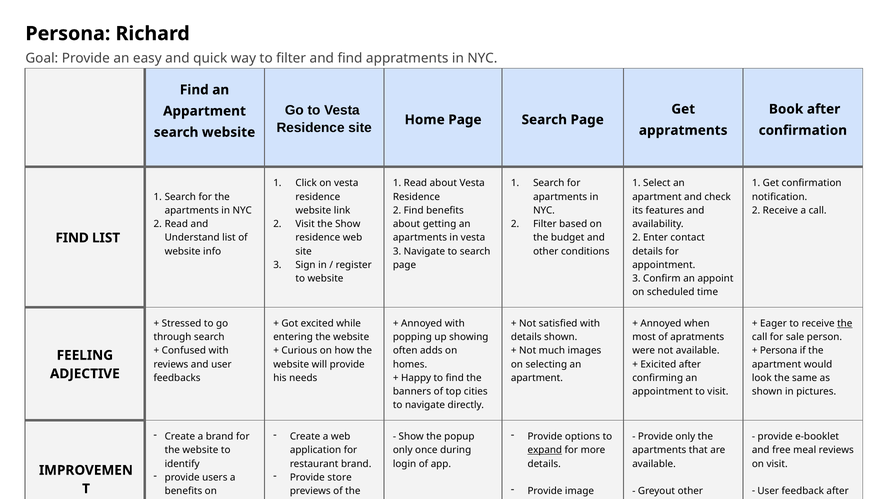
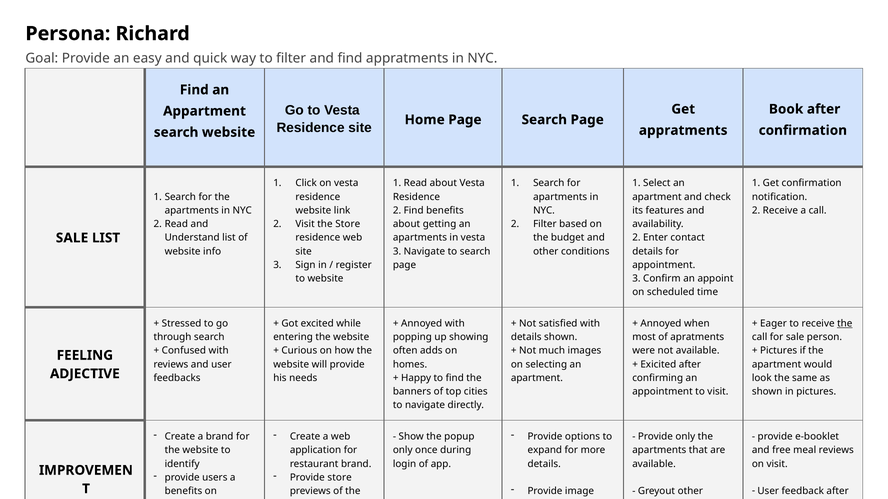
the Show: Show -> Store
FIND at (72, 238): FIND -> SALE
Persona at (779, 351): Persona -> Pictures
expand underline: present -> none
